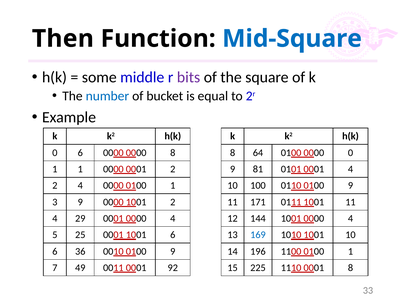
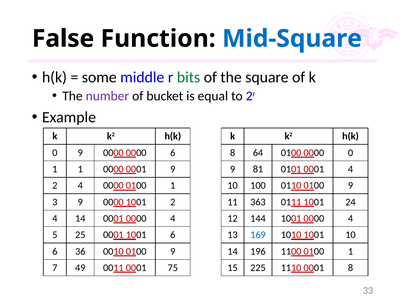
Then: Then -> False
bits colour: purple -> green
number colour: blue -> purple
6 at (80, 153): 6 -> 9
0000 8: 8 -> 6
0001 2: 2 -> 9
171: 171 -> 363
1001 11: 11 -> 24
4 29: 29 -> 14
92: 92 -> 75
